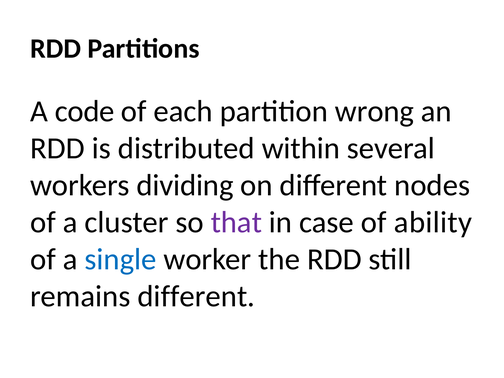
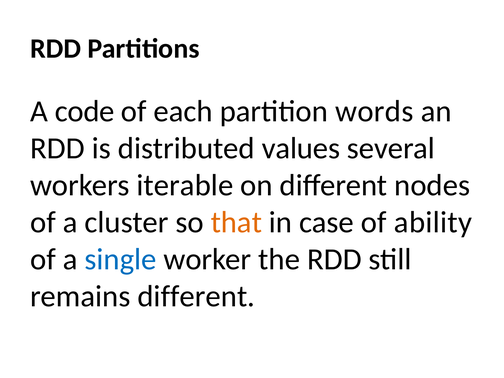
wrong: wrong -> words
within: within -> values
dividing: dividing -> iterable
that colour: purple -> orange
